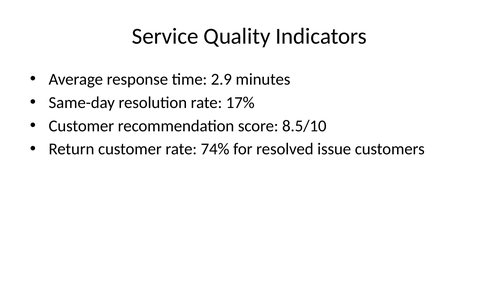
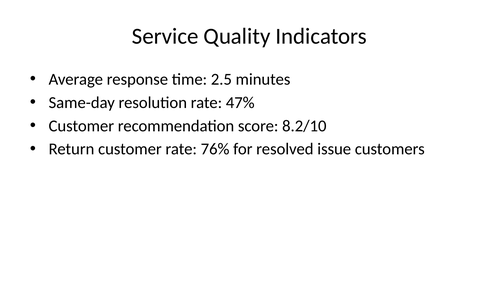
2.9: 2.9 -> 2.5
17%: 17% -> 47%
8.5/10: 8.5/10 -> 8.2/10
74%: 74% -> 76%
